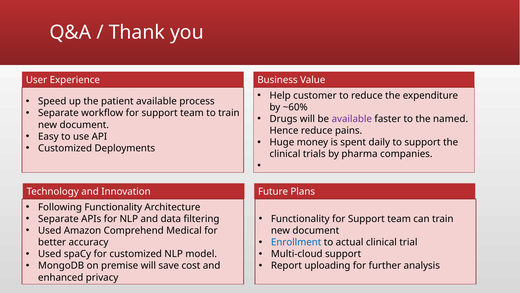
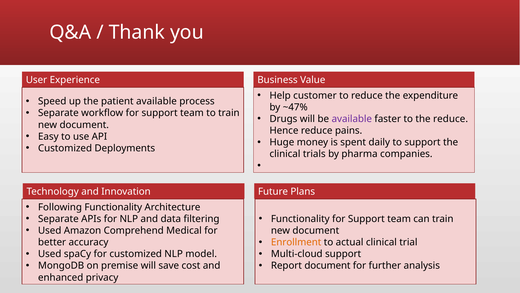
~60%: ~60% -> ~47%
the named: named -> reduce
Enrollment colour: blue -> orange
Report uploading: uploading -> document
